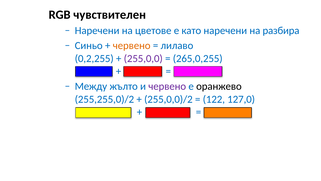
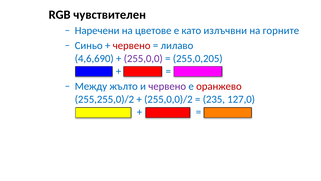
като наречени: наречени -> излъчвни
разбира: разбира -> горните
червено at (132, 46) colour: orange -> red
0,2,255: 0,2,255 -> 4,6,690
265,0,255: 265,0,255 -> 255,0,205
оранжево colour: black -> red
122: 122 -> 235
